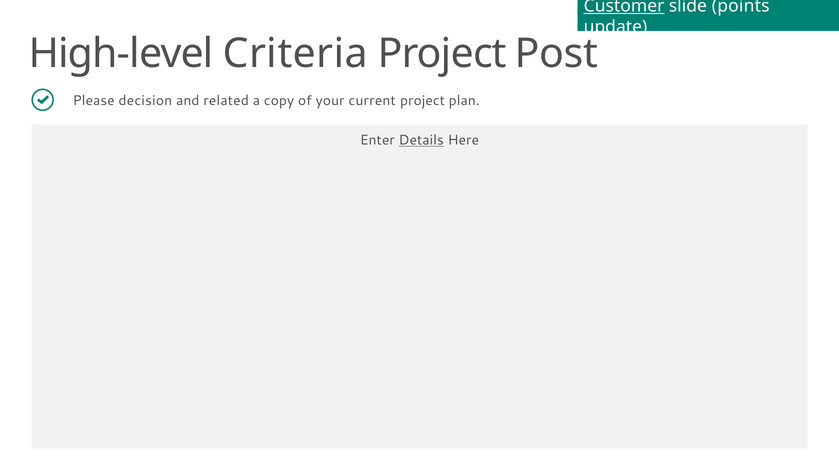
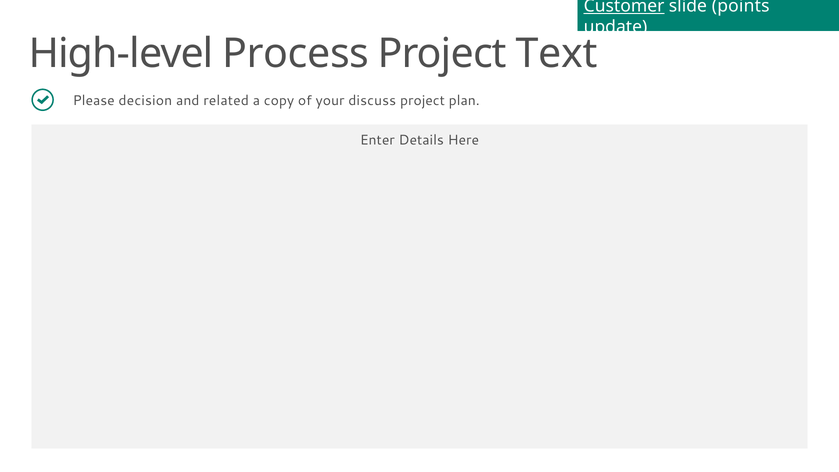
Criteria: Criteria -> Process
Post: Post -> Text
current: current -> discuss
Details underline: present -> none
